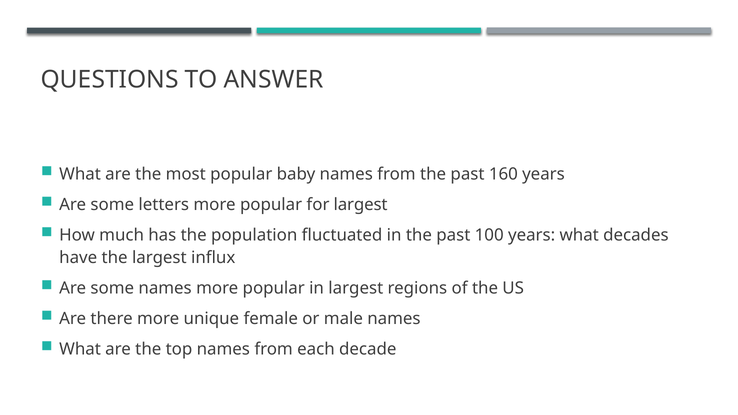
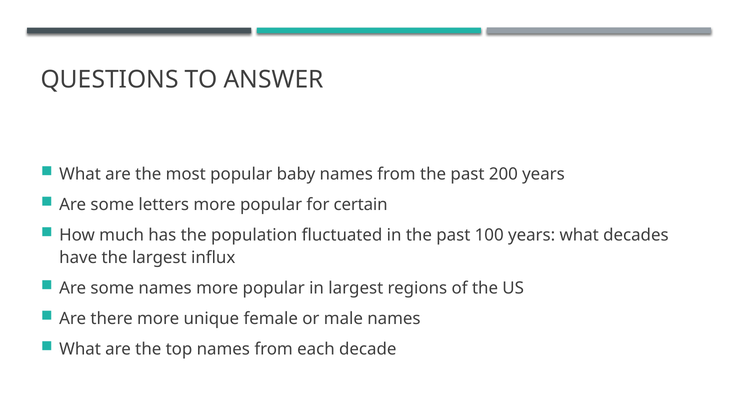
160: 160 -> 200
for largest: largest -> certain
